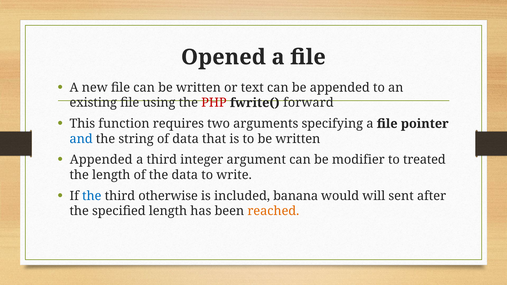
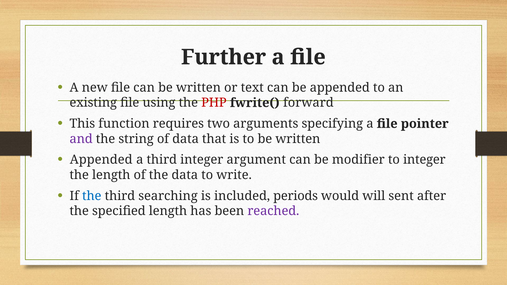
Opened: Opened -> Further
and colour: blue -> purple
to treated: treated -> integer
otherwise: otherwise -> searching
banana: banana -> periods
reached colour: orange -> purple
